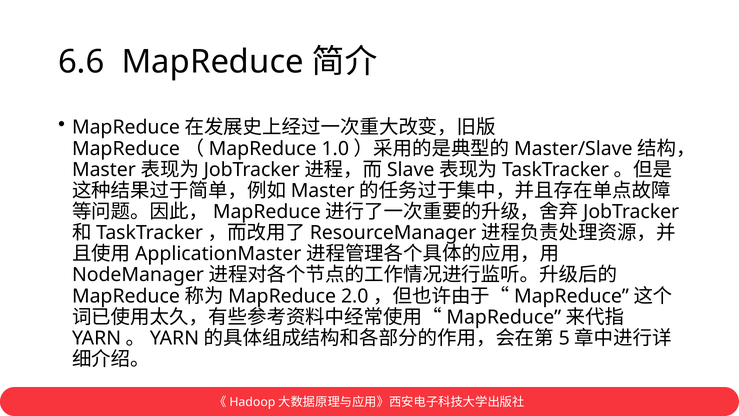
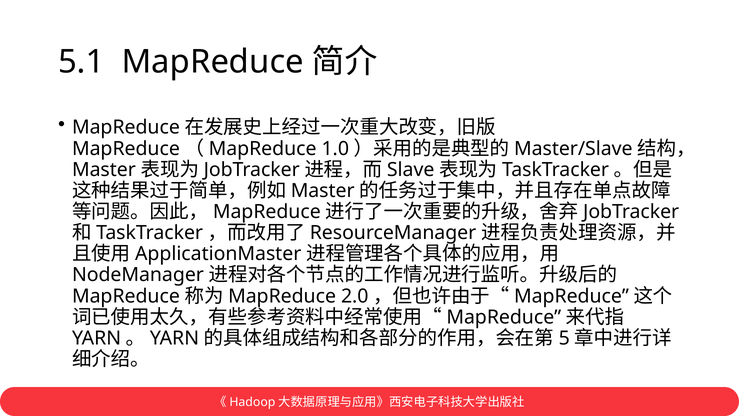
6.6: 6.6 -> 5.1
